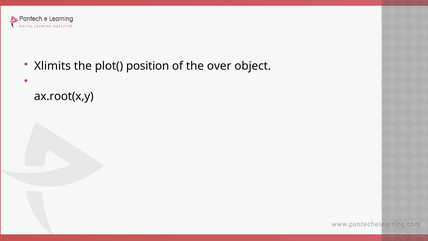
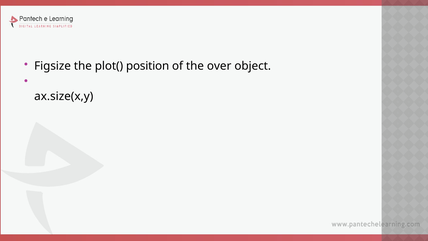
Xlimits: Xlimits -> Figsize
ax.root(x,y: ax.root(x,y -> ax.size(x,y
